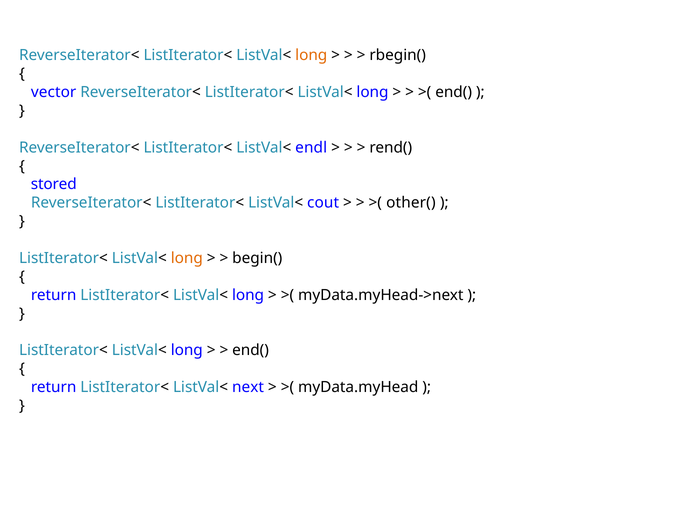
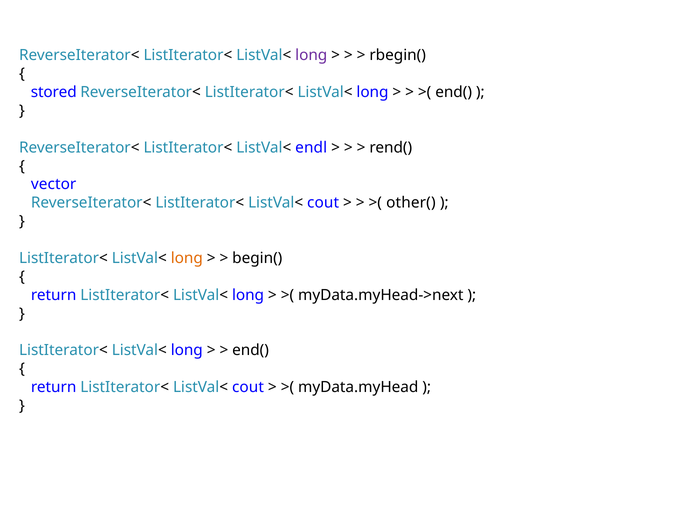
long at (311, 55) colour: orange -> purple
vector: vector -> stored
stored: stored -> vector
return ListIterator< ListVal< next: next -> cout
